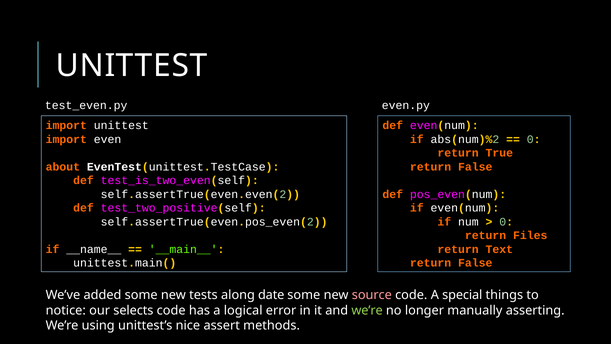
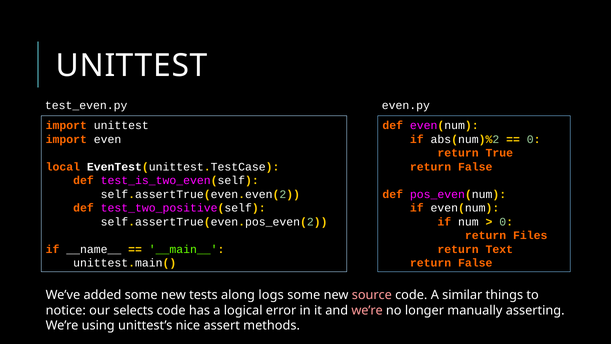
about: about -> local
date: date -> logs
special: special -> similar
we’re at (367, 310) colour: light green -> pink
